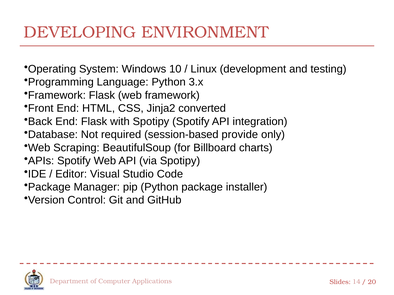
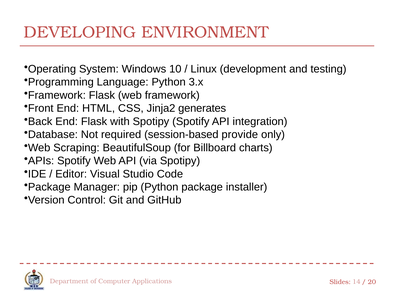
converted: converted -> generates
